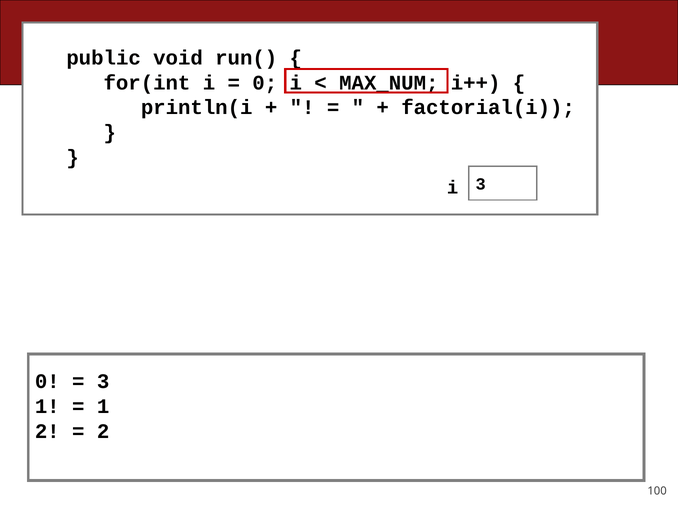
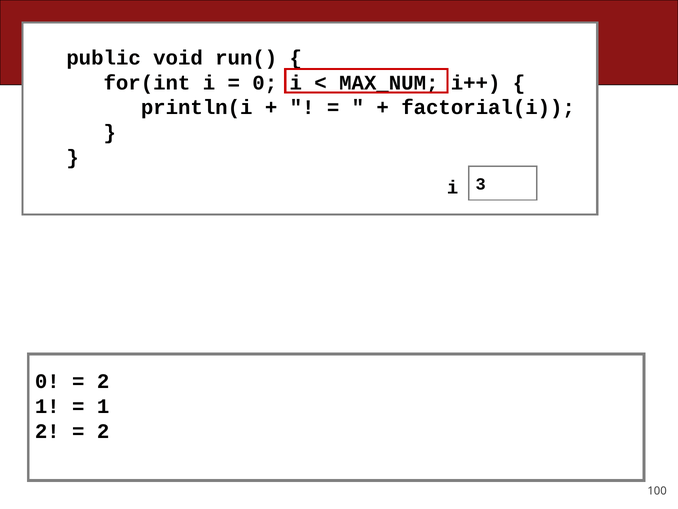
3 at (103, 381): 3 -> 2
